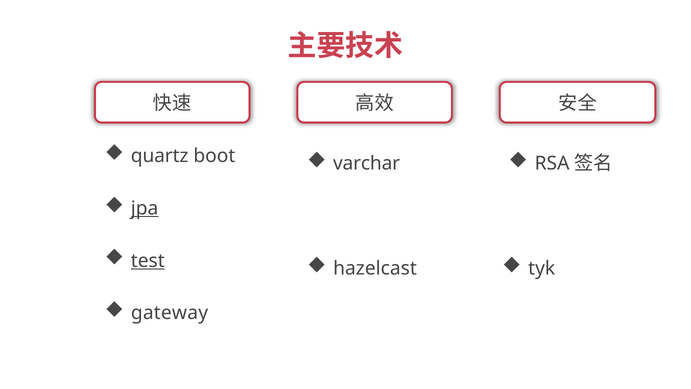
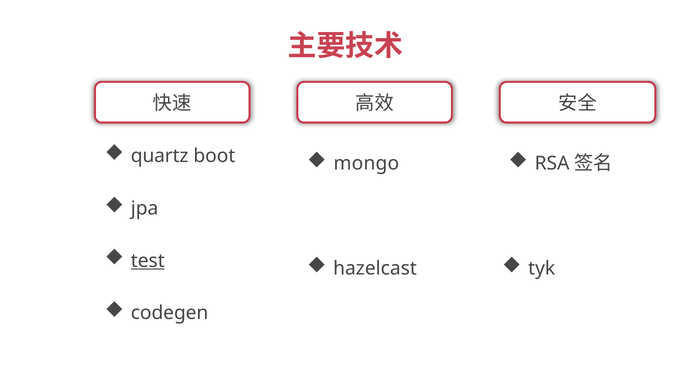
varchar: varchar -> mongo
jpa underline: present -> none
gateway: gateway -> codegen
